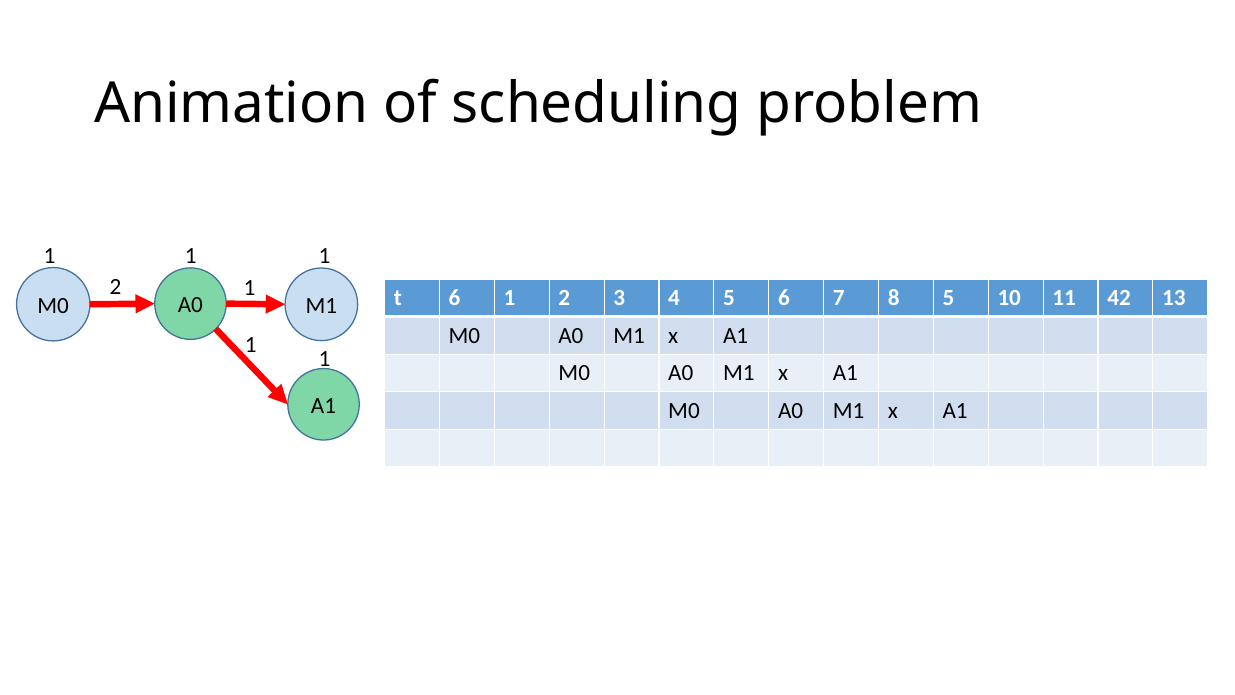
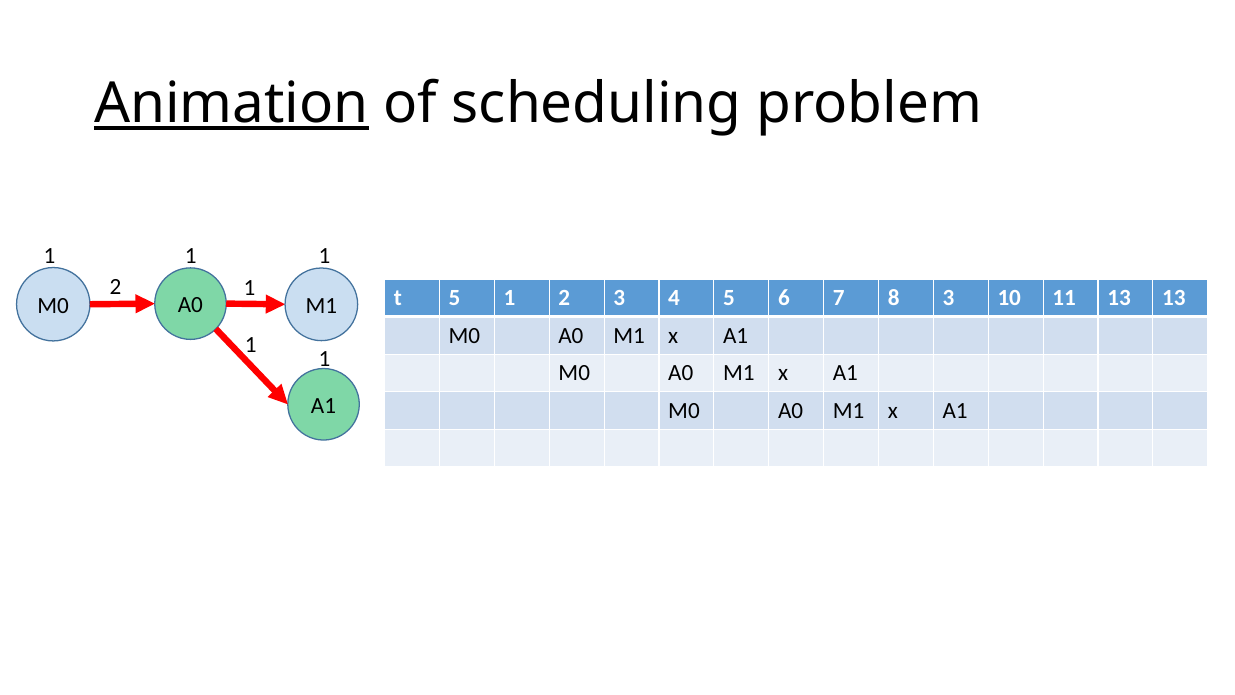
Animation underline: none -> present
t 6: 6 -> 5
8 5: 5 -> 3
11 42: 42 -> 13
